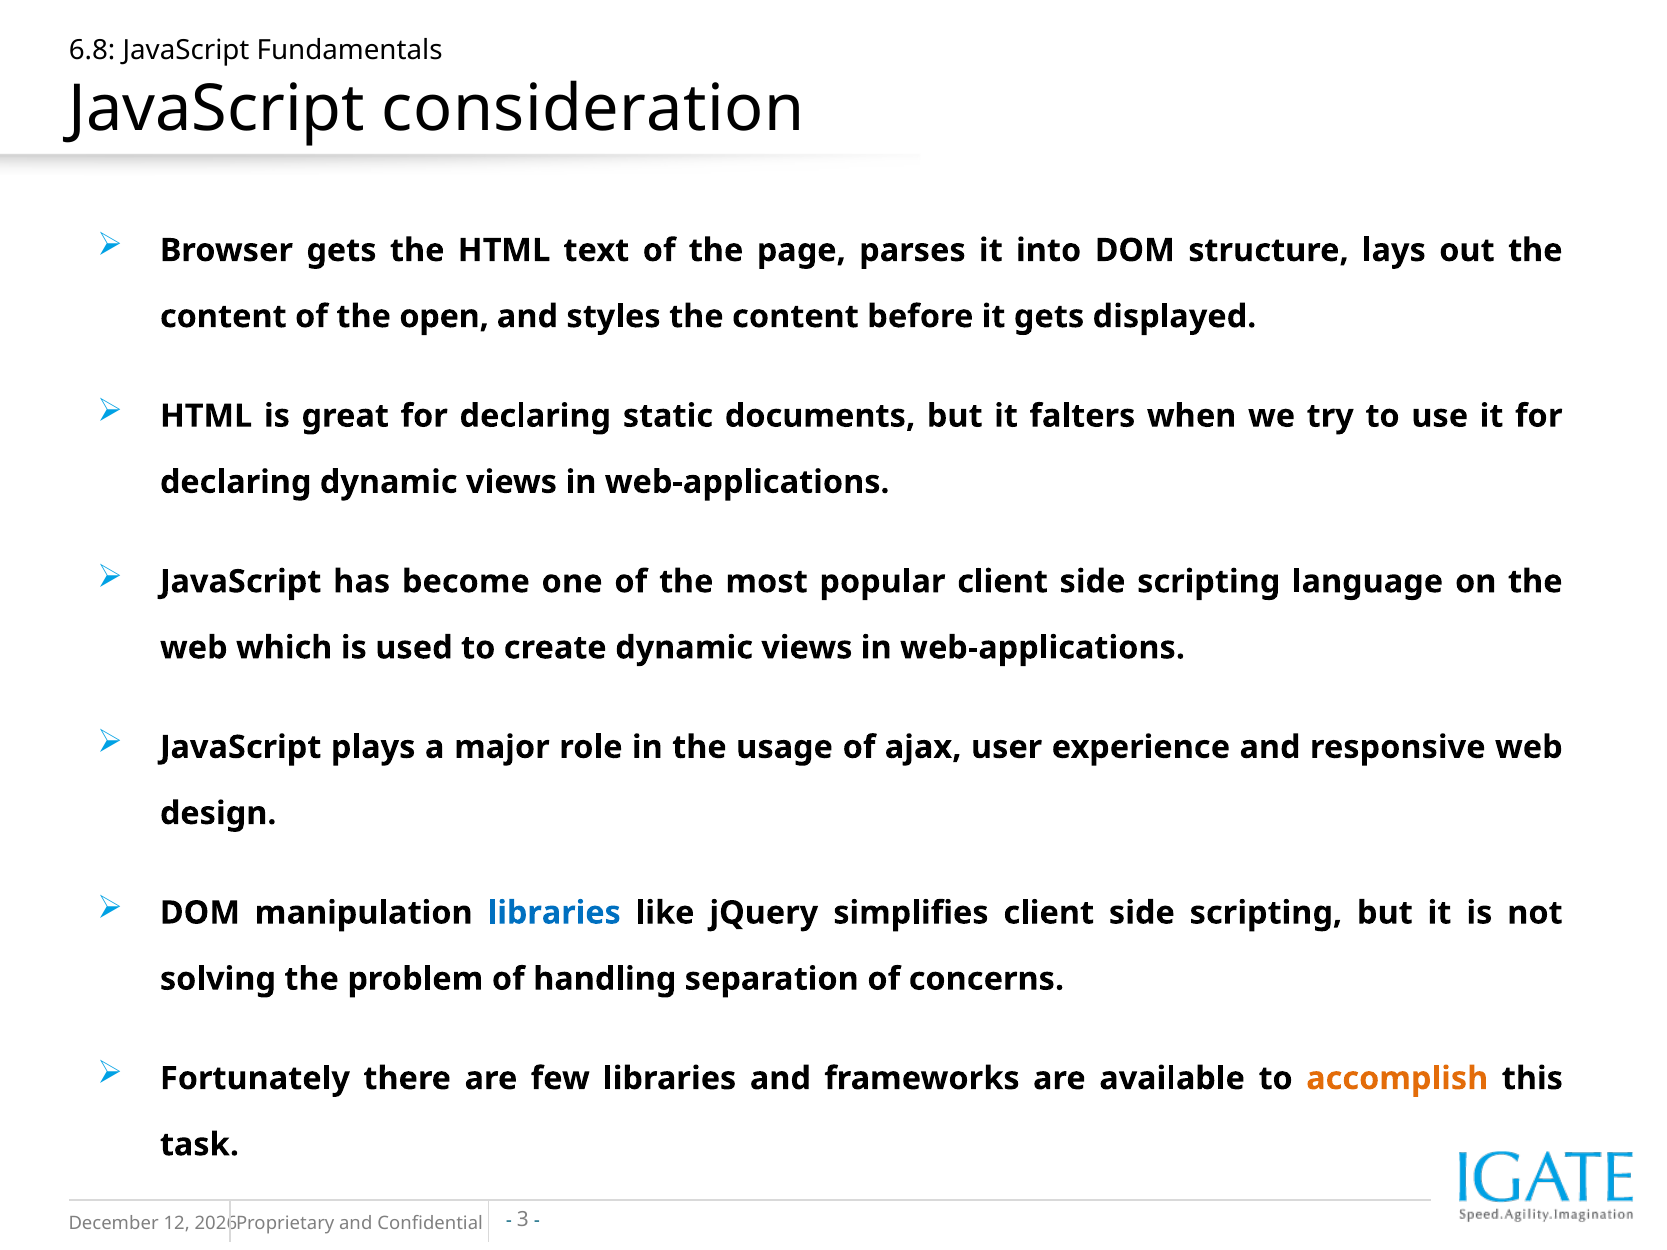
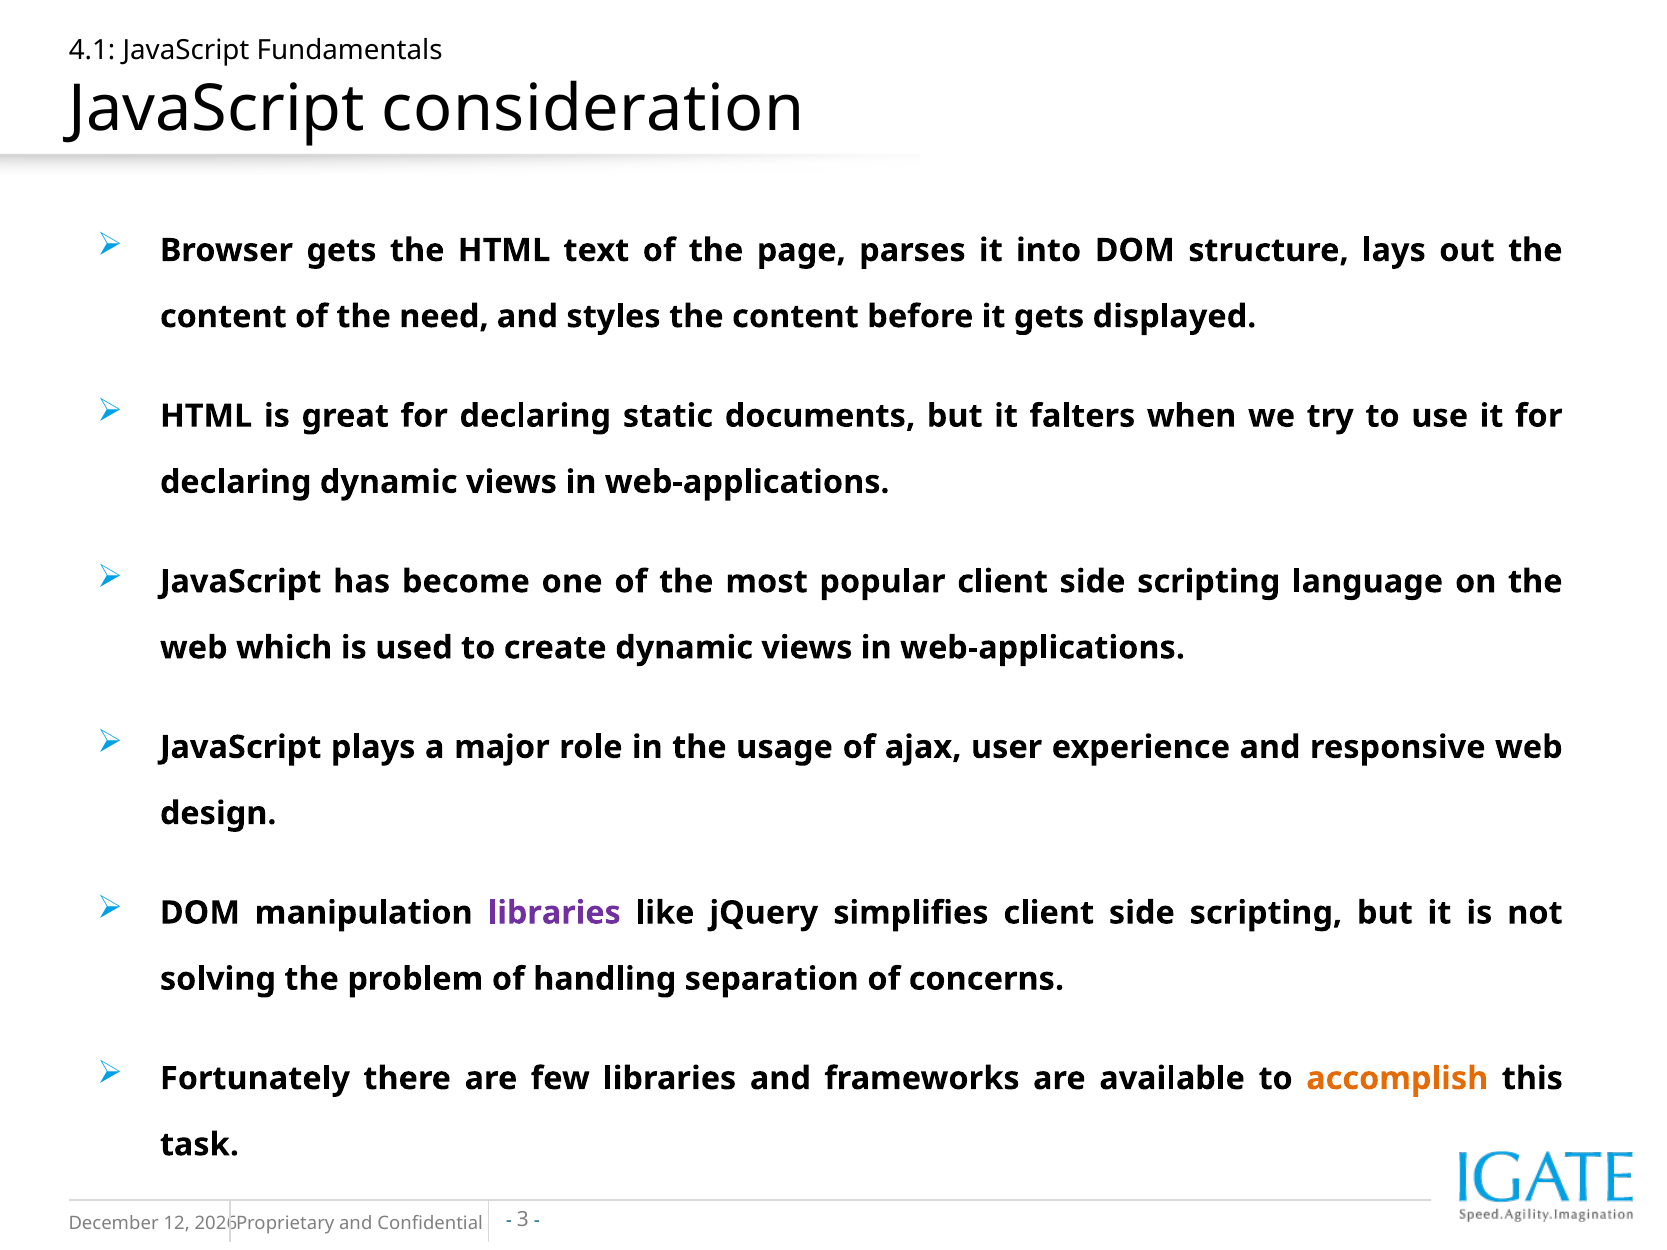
6.8: 6.8 -> 4.1
open: open -> need
libraries at (554, 913) colour: blue -> purple
